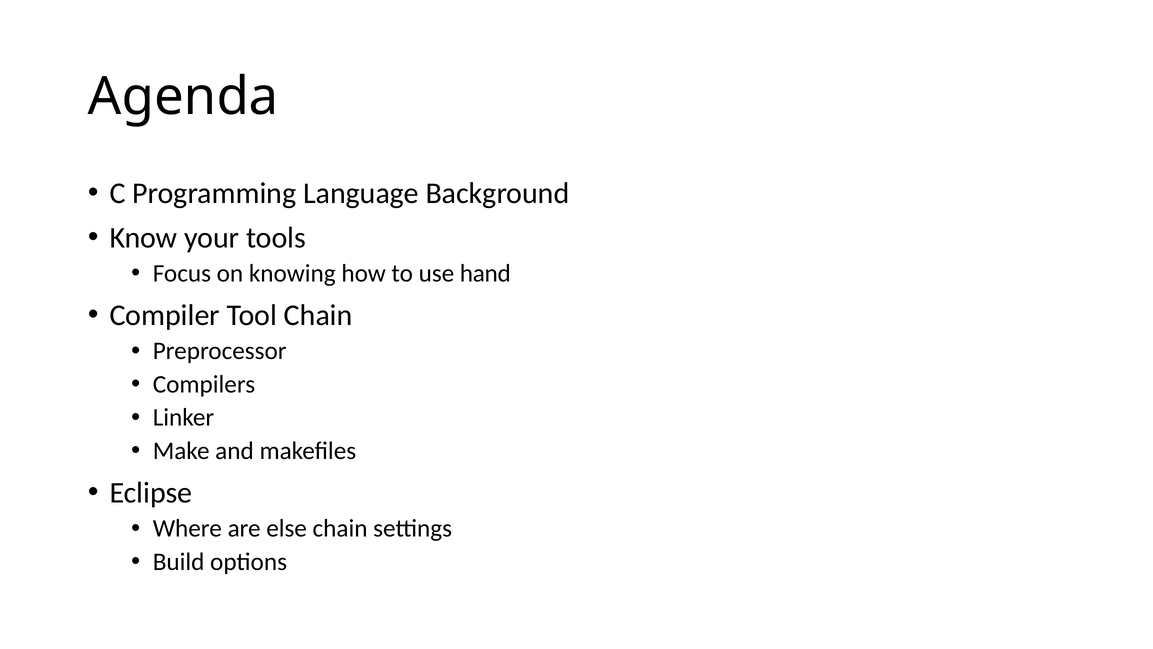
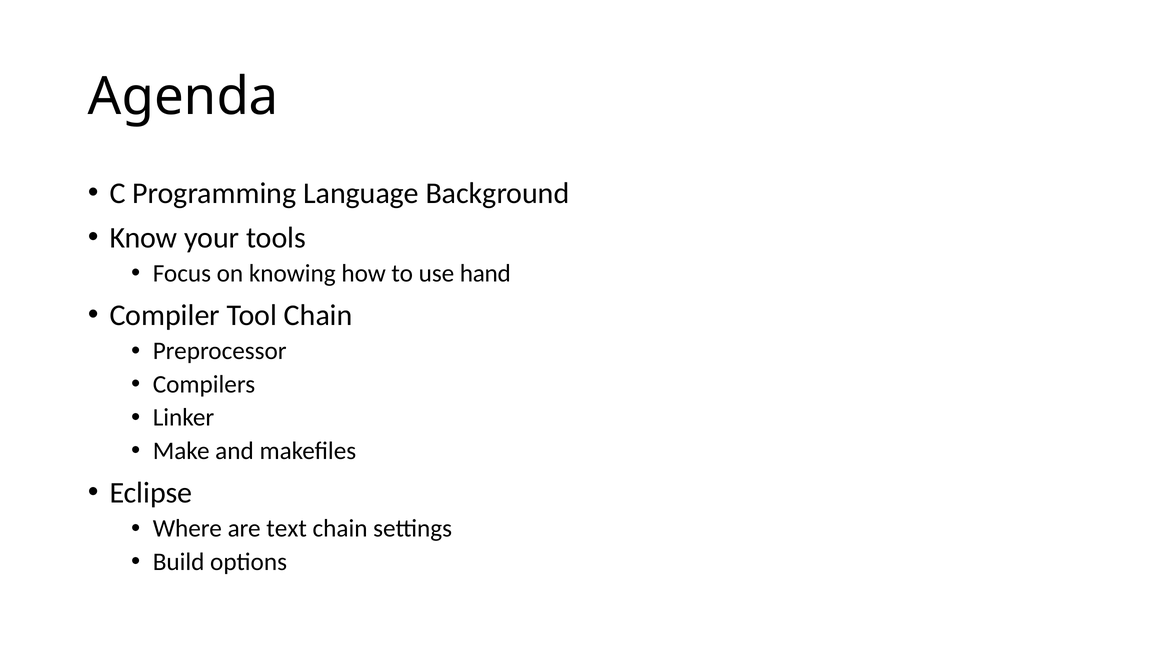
else: else -> text
